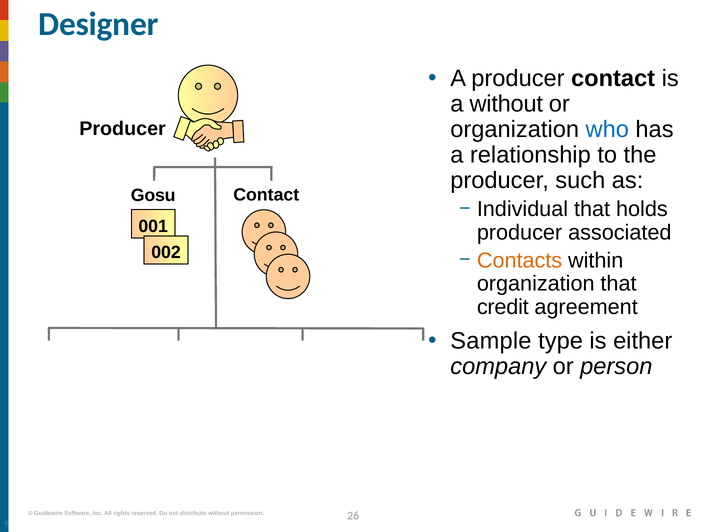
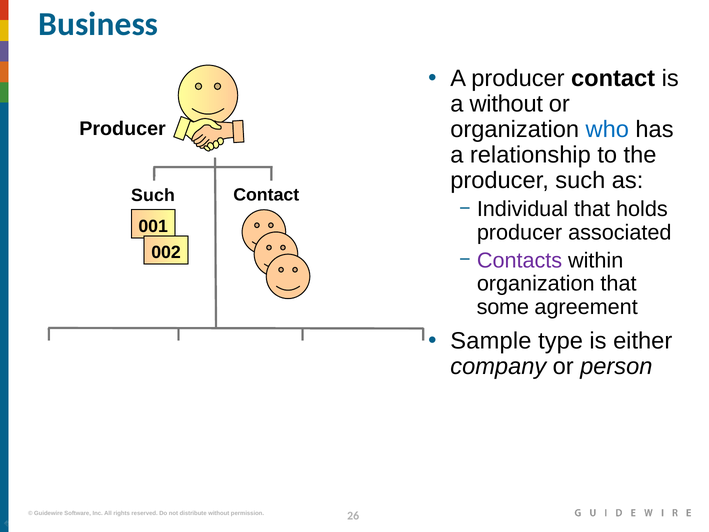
Designer: Designer -> Business
Gosu at (153, 196): Gosu -> Such
Contacts colour: orange -> purple
credit: credit -> some
